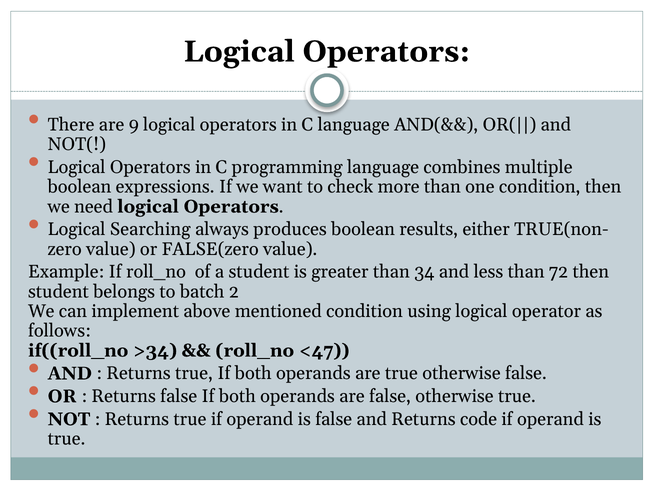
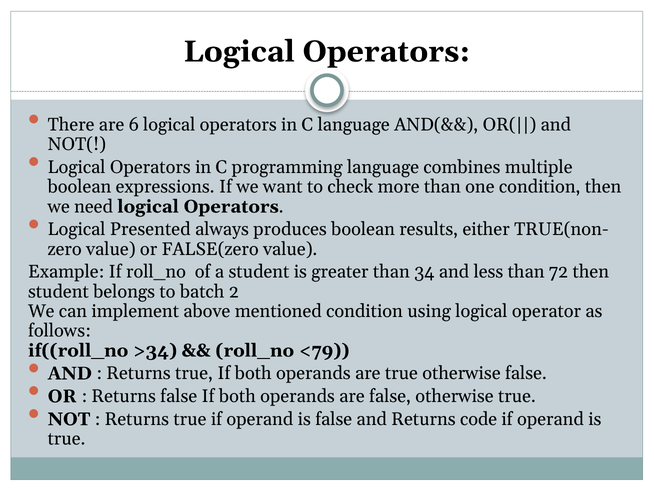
9: 9 -> 6
Searching: Searching -> Presented
<47: <47 -> <79
